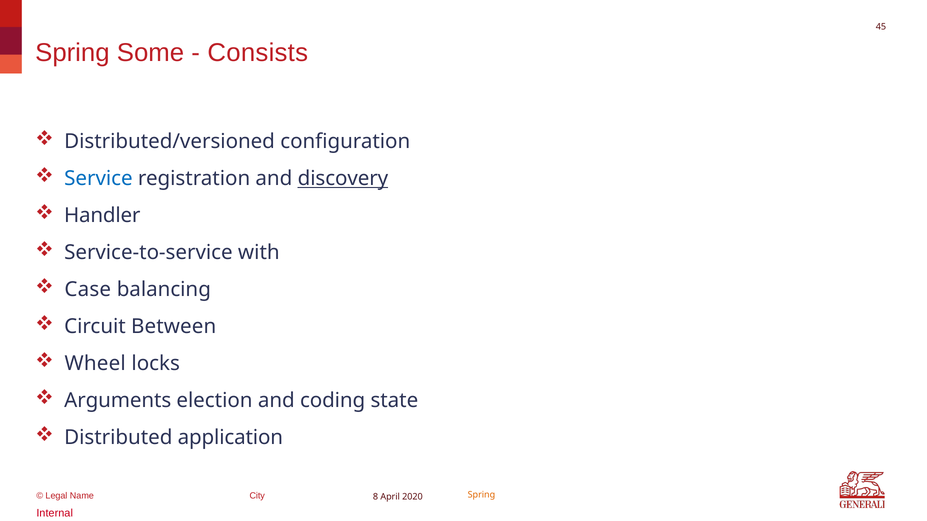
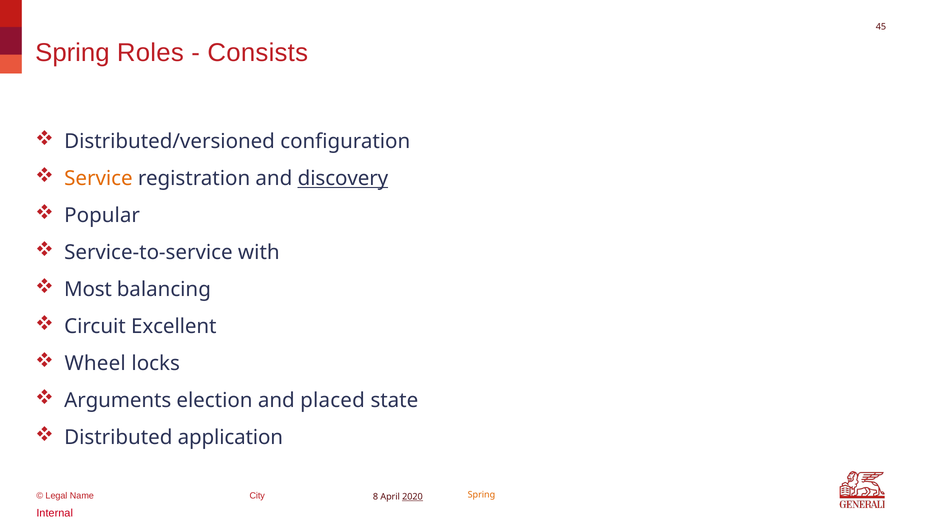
Some: Some -> Roles
Service colour: blue -> orange
Handler: Handler -> Popular
Case: Case -> Most
Between: Between -> Excellent
coding: coding -> placed
2020 underline: none -> present
